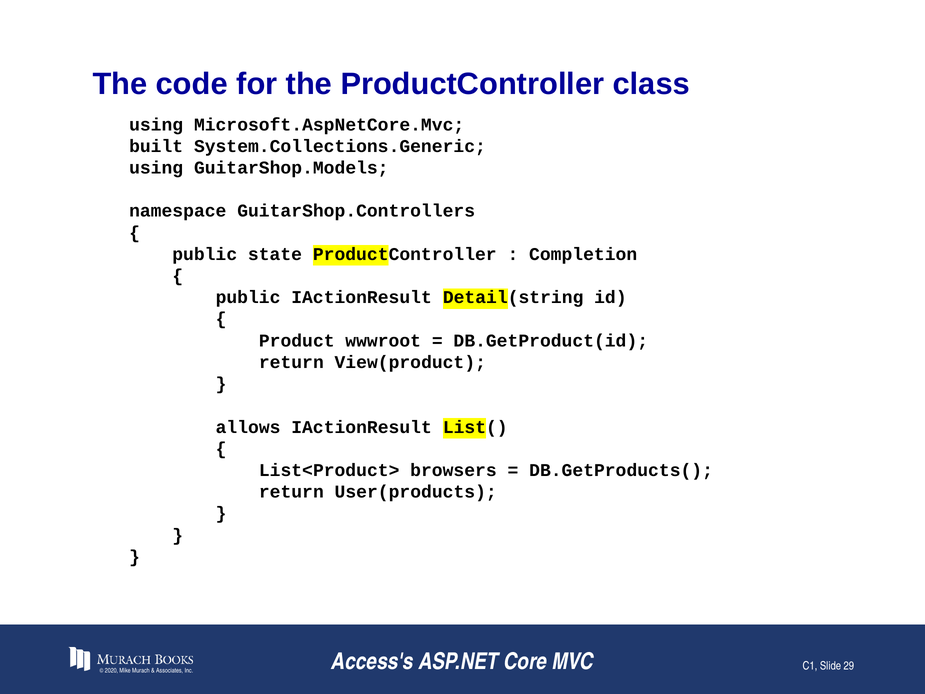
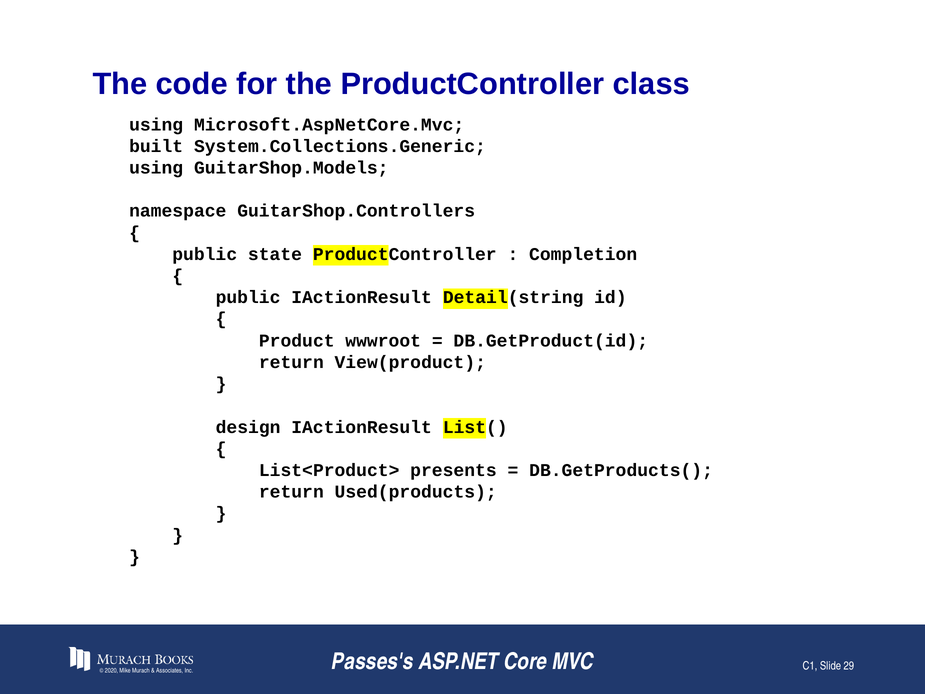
allows: allows -> design
browsers: browsers -> presents
User(products: User(products -> Used(products
Access's: Access's -> Passes's
